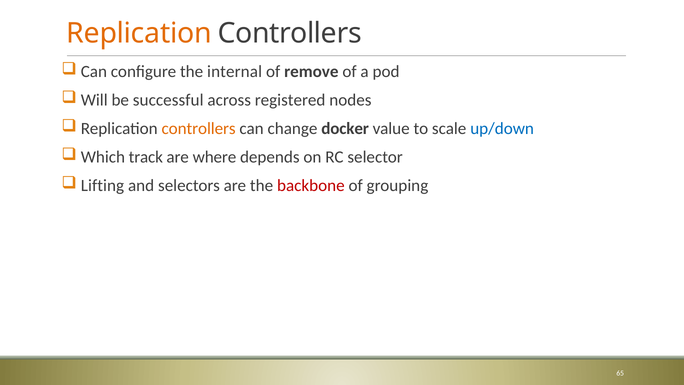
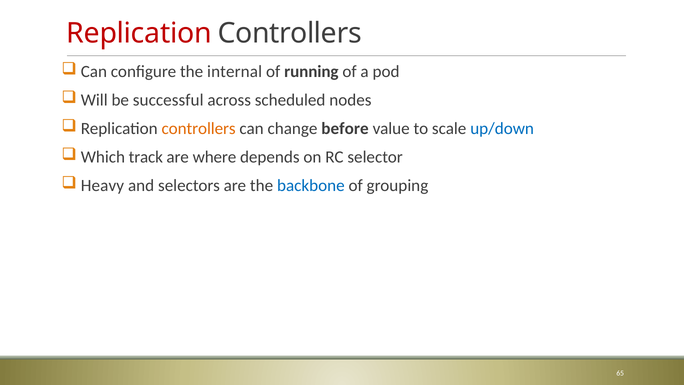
Replication at (139, 34) colour: orange -> red
remove: remove -> running
registered: registered -> scheduled
docker: docker -> before
Lifting: Lifting -> Heavy
backbone colour: red -> blue
